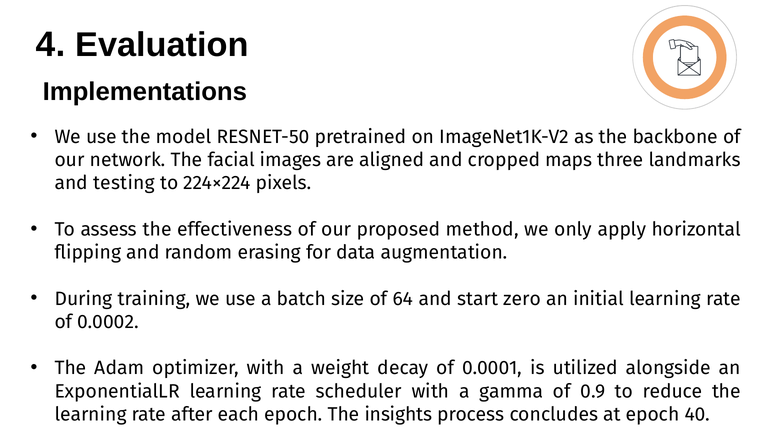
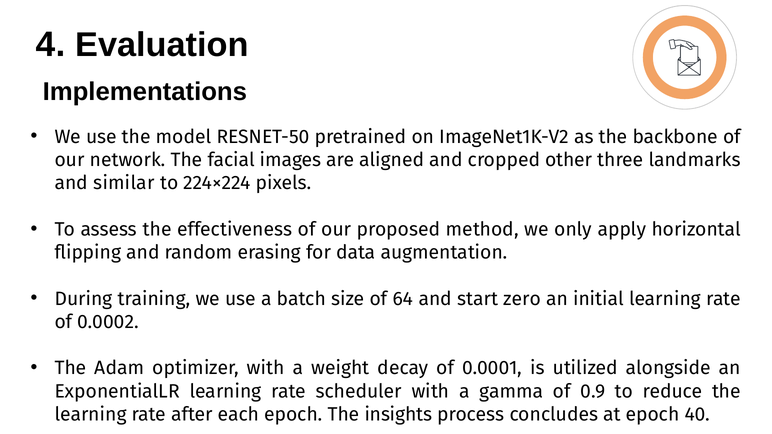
maps: maps -> other
testing: testing -> similar
